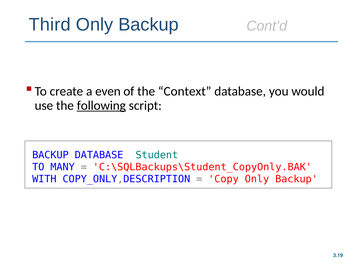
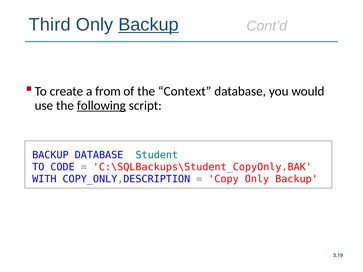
Backup at (149, 25) underline: none -> present
even: even -> from
MANY: MANY -> CODE
